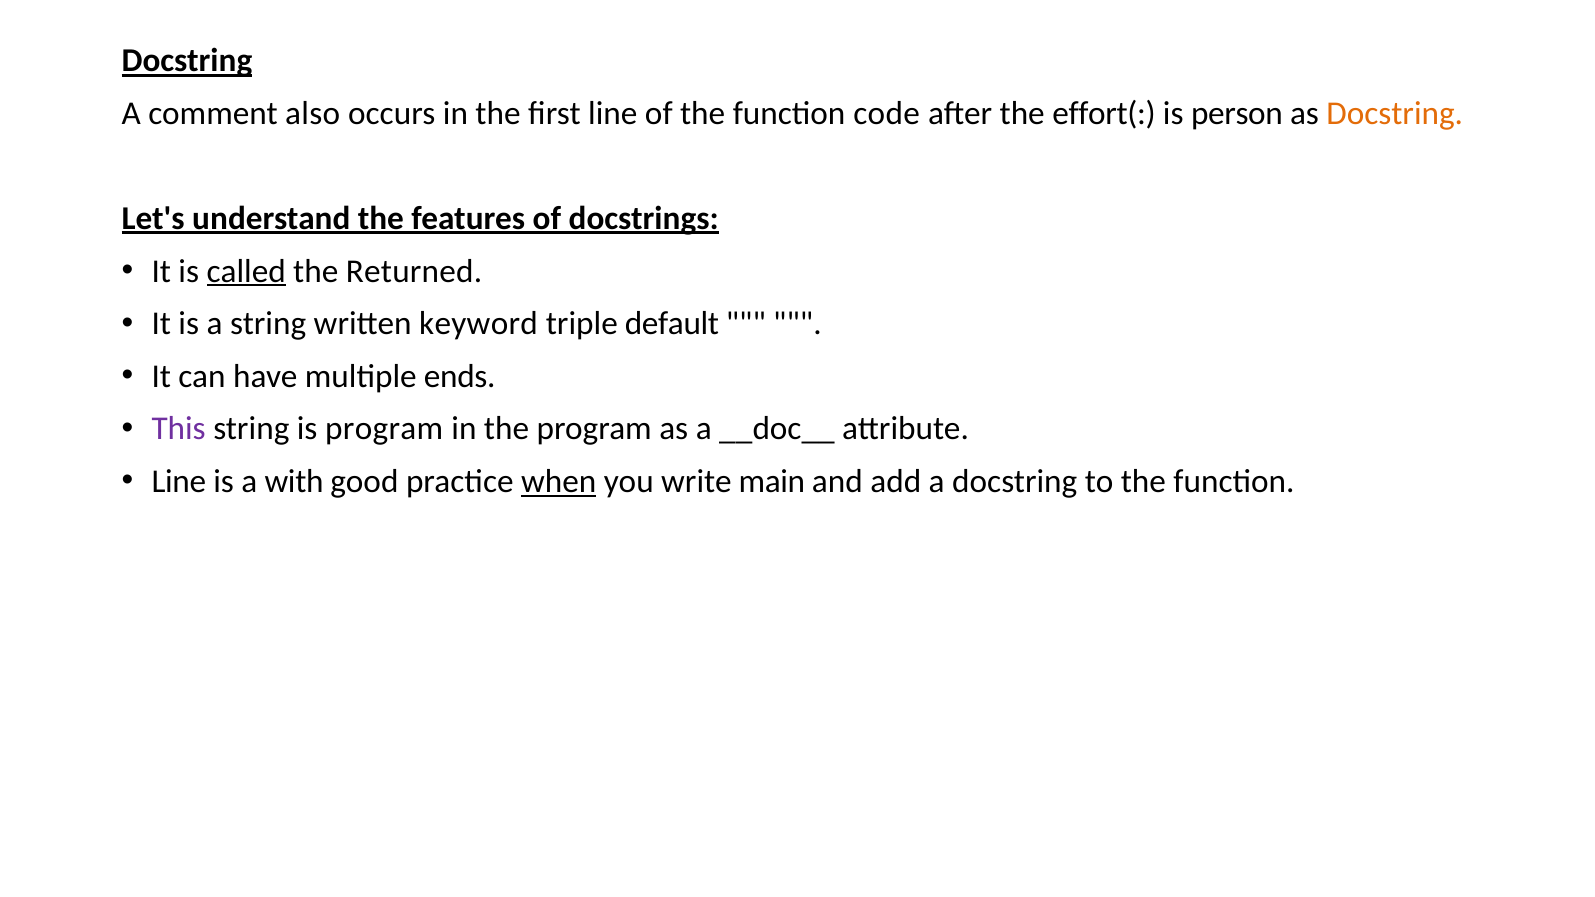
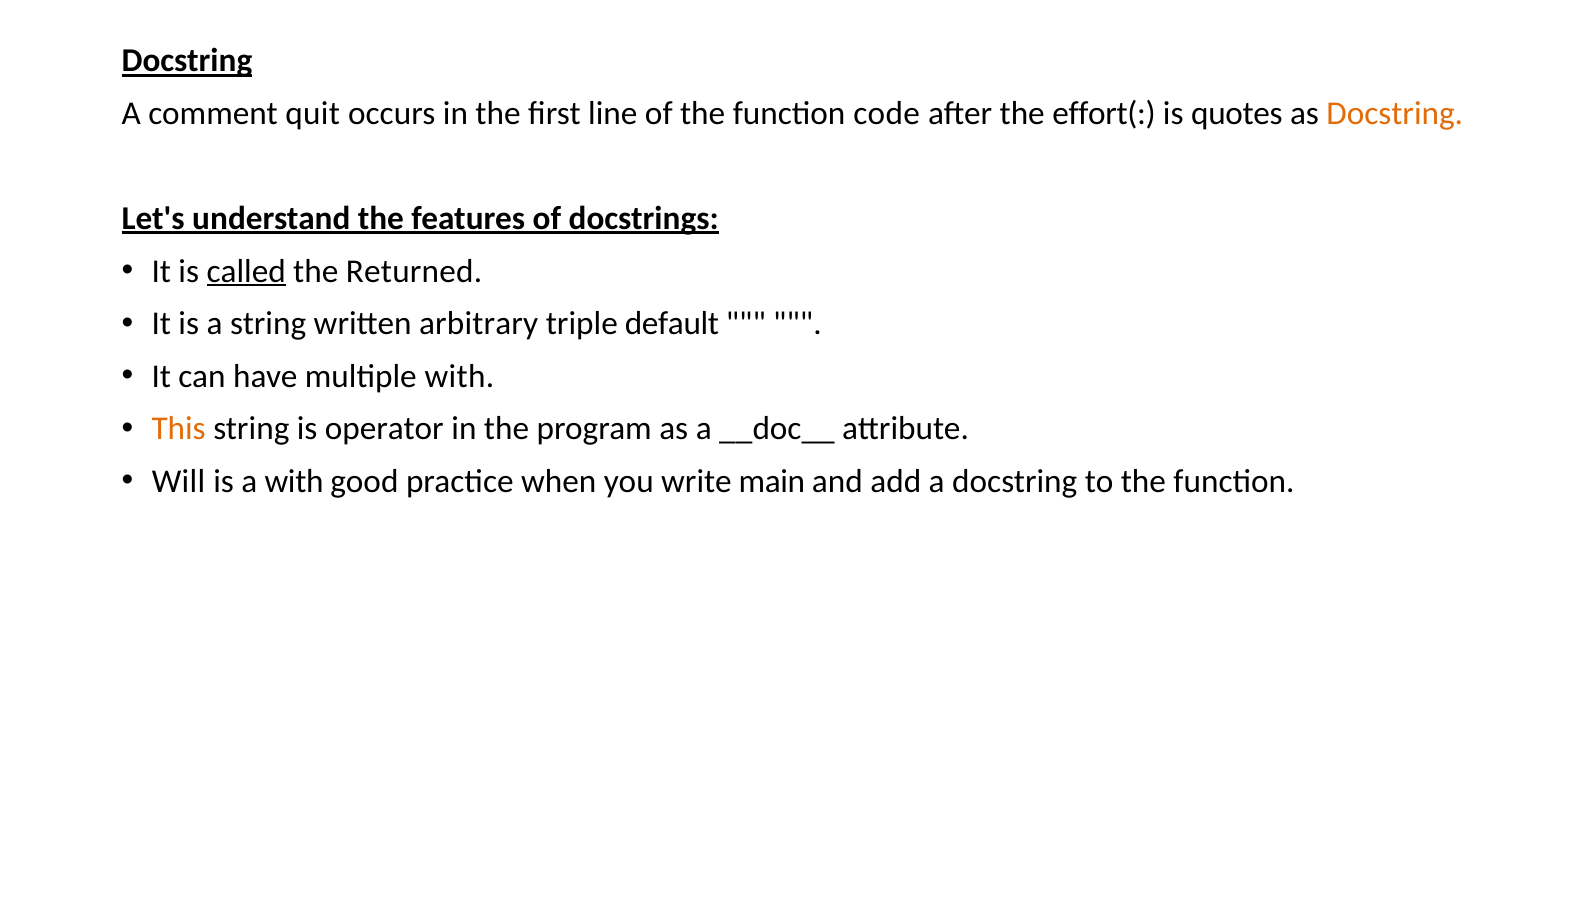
also: also -> quit
person: person -> quotes
keyword: keyword -> arbitrary
multiple ends: ends -> with
This colour: purple -> orange
is program: program -> operator
Line at (179, 481): Line -> Will
when underline: present -> none
